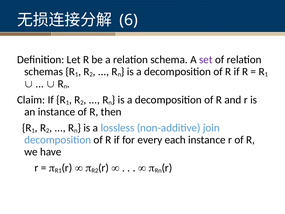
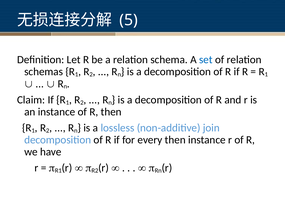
6: 6 -> 5
set colour: purple -> blue
every each: each -> then
